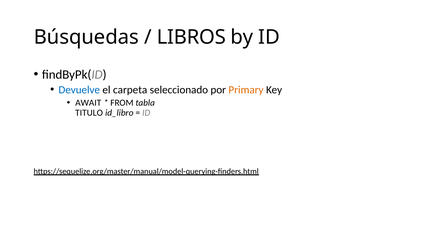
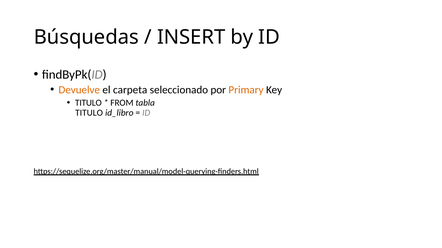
LIBROS: LIBROS -> INSERT
Devuelve colour: blue -> orange
AWAIT at (88, 103): AWAIT -> TITULO
